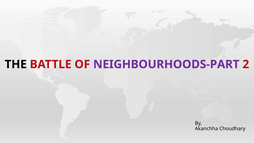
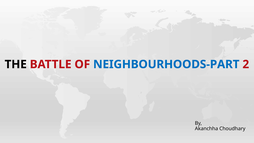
NEIGHBOURHOODS-PART colour: purple -> blue
